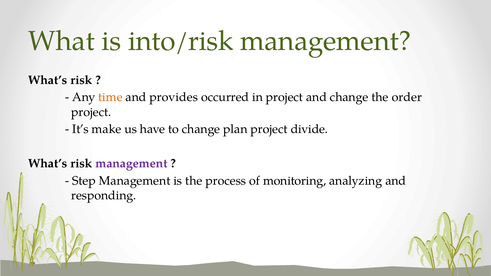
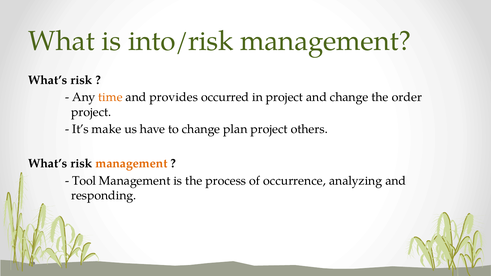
divide: divide -> others
management at (131, 164) colour: purple -> orange
Step: Step -> Tool
monitoring: monitoring -> occurrence
